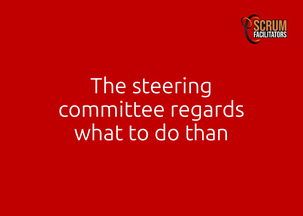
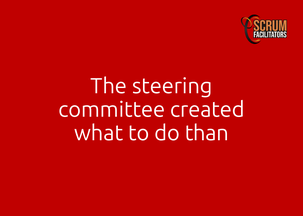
regards: regards -> created
